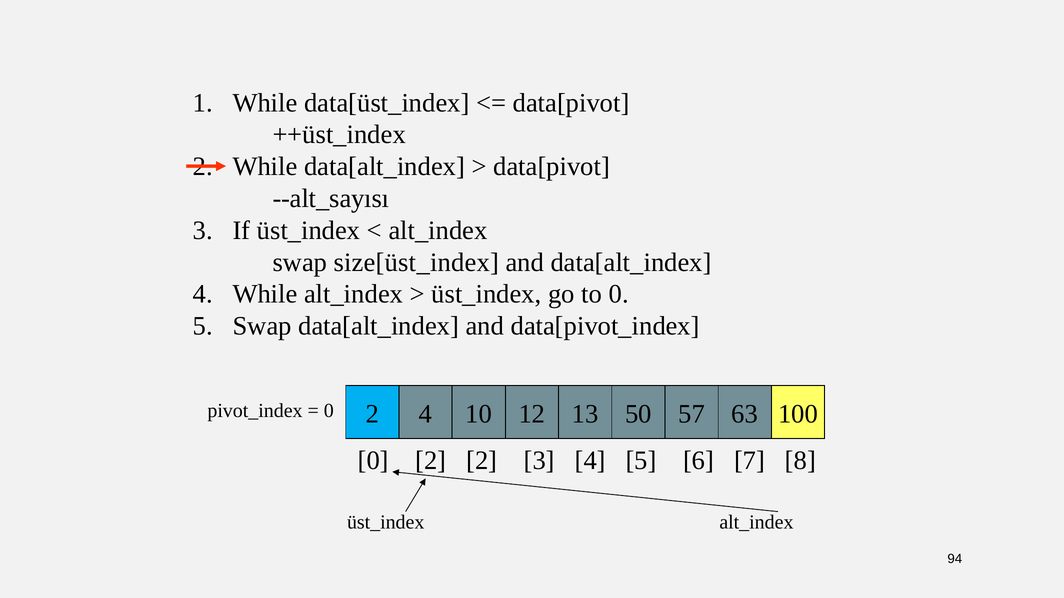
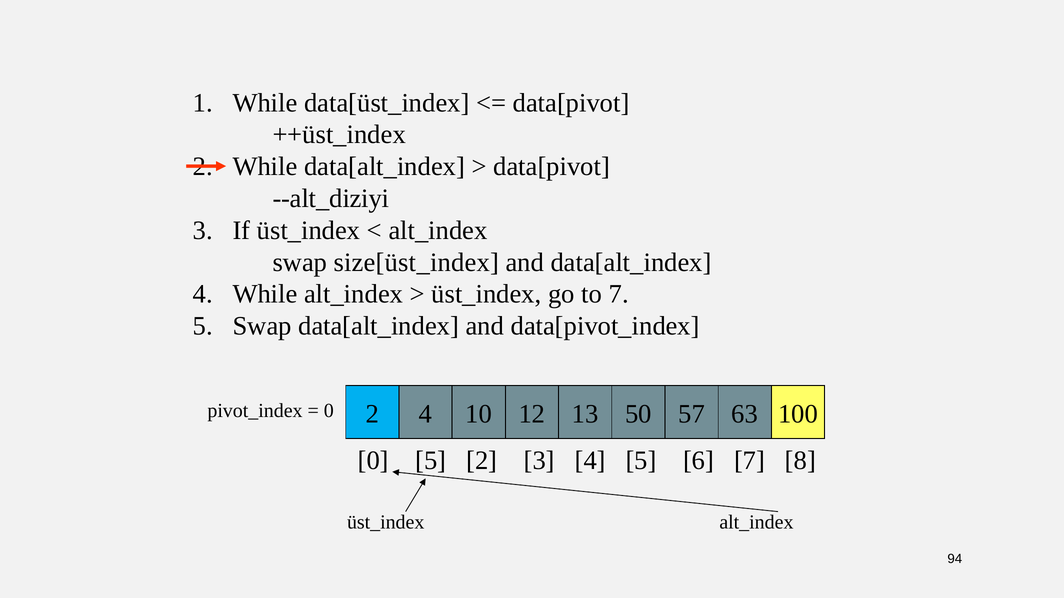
--alt_sayısı: --alt_sayısı -> --alt_diziyi
to 0: 0 -> 7
0 2: 2 -> 5
